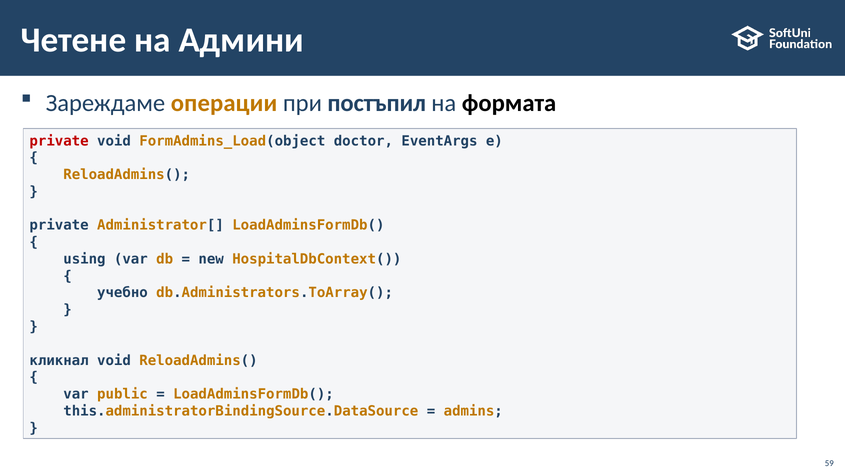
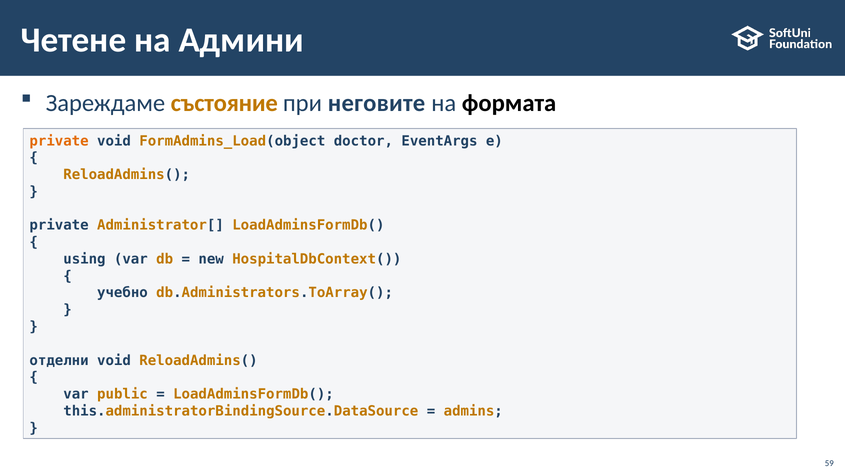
операции: операции -> състояние
постъпил: постъпил -> неговите
private at (59, 141) colour: red -> orange
кликнал: кликнал -> отделни
